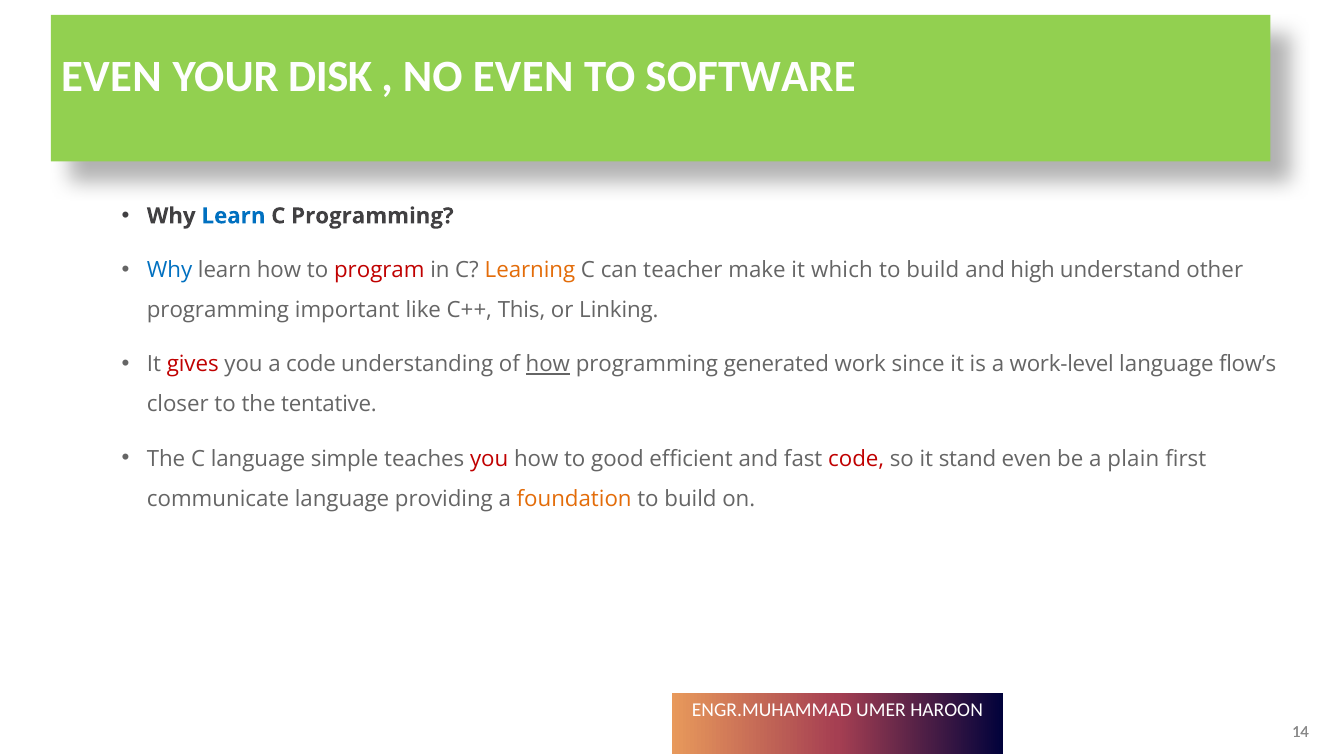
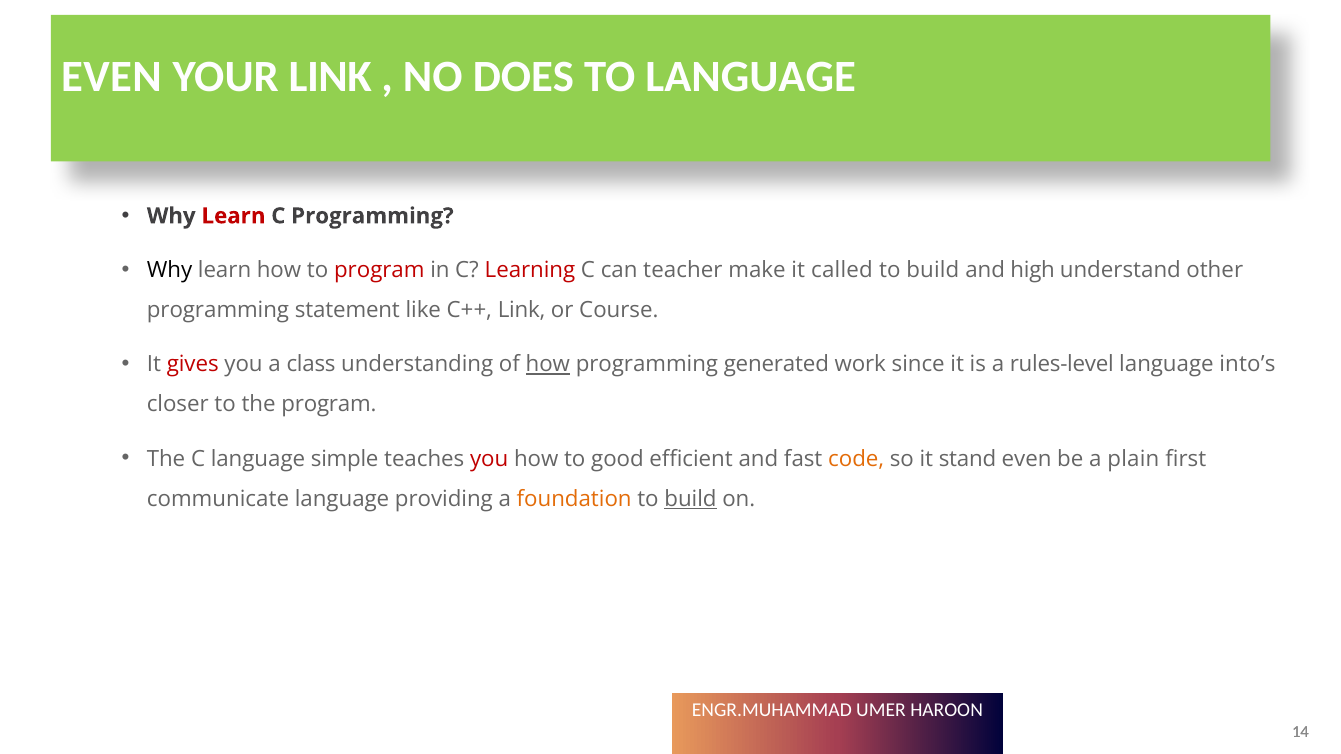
YOUR DISK: DISK -> LINK
NO EVEN: EVEN -> DOES
TO SOFTWARE: SOFTWARE -> LANGUAGE
Learn at (233, 216) colour: blue -> red
Why at (170, 270) colour: blue -> black
Learning colour: orange -> red
which: which -> called
important: important -> statement
C++ This: This -> Link
Linking: Linking -> Course
a code: code -> class
work-level: work-level -> rules-level
flow’s: flow’s -> into’s
the tentative: tentative -> program
code at (856, 459) colour: red -> orange
build at (690, 499) underline: none -> present
